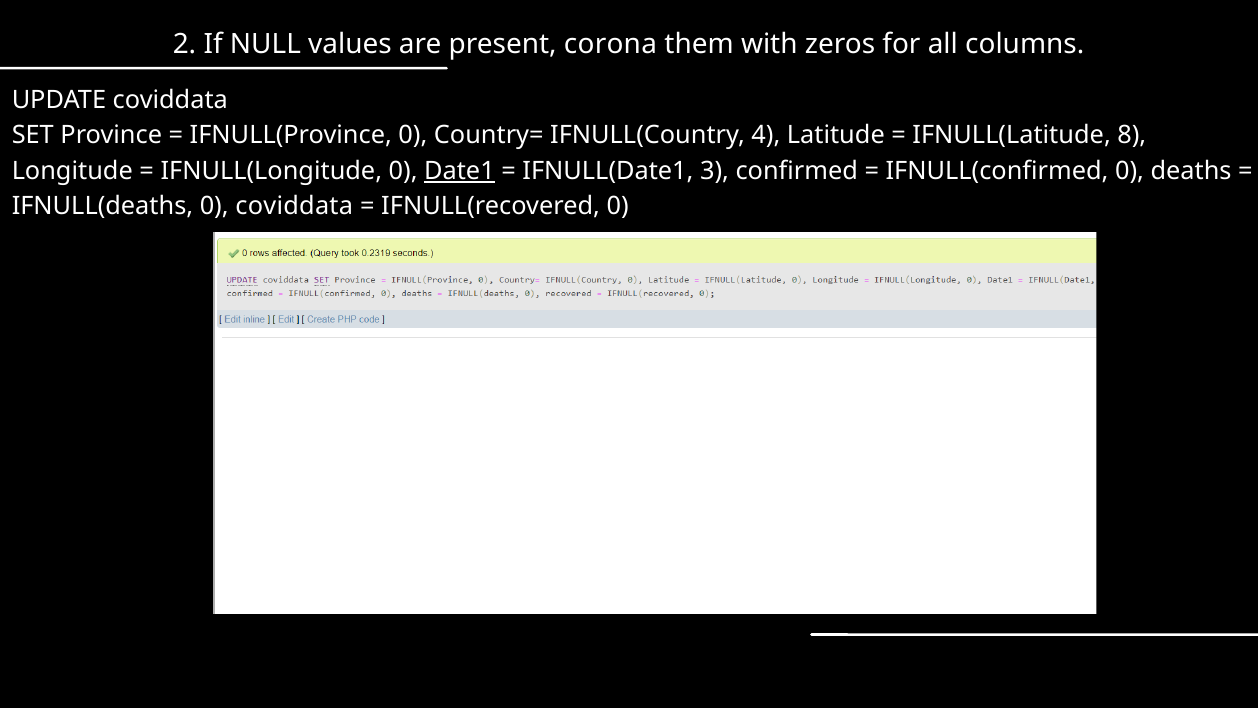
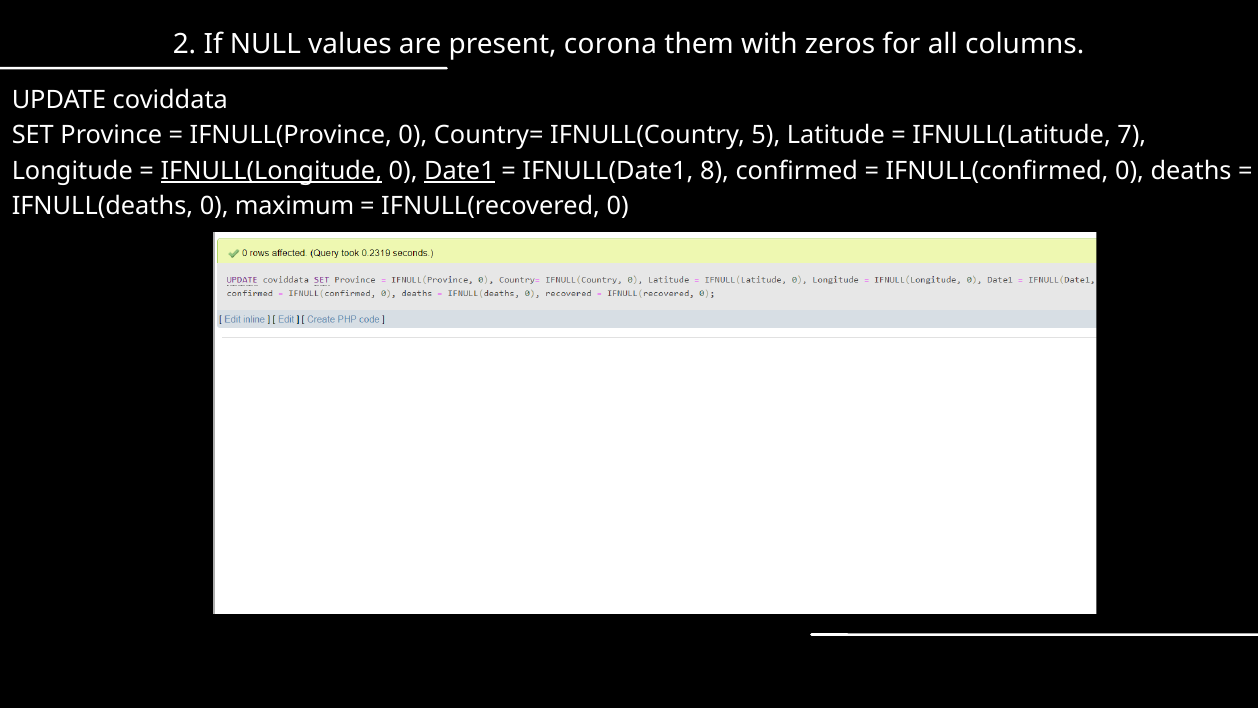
4: 4 -> 5
8: 8 -> 7
IFNULL(Longitude underline: none -> present
3: 3 -> 8
0 coviddata: coviddata -> maximum
